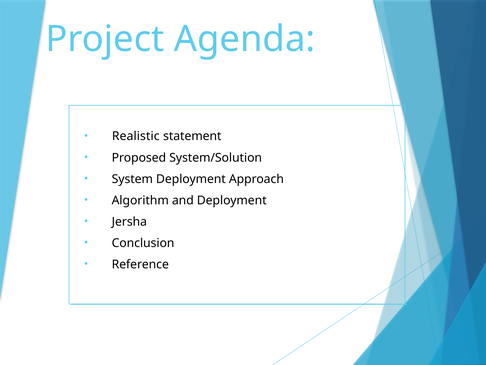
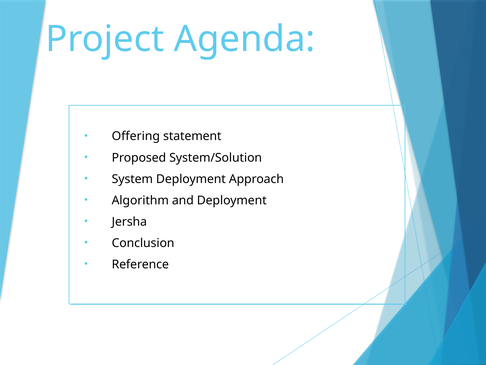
Realistic: Realistic -> Offering
